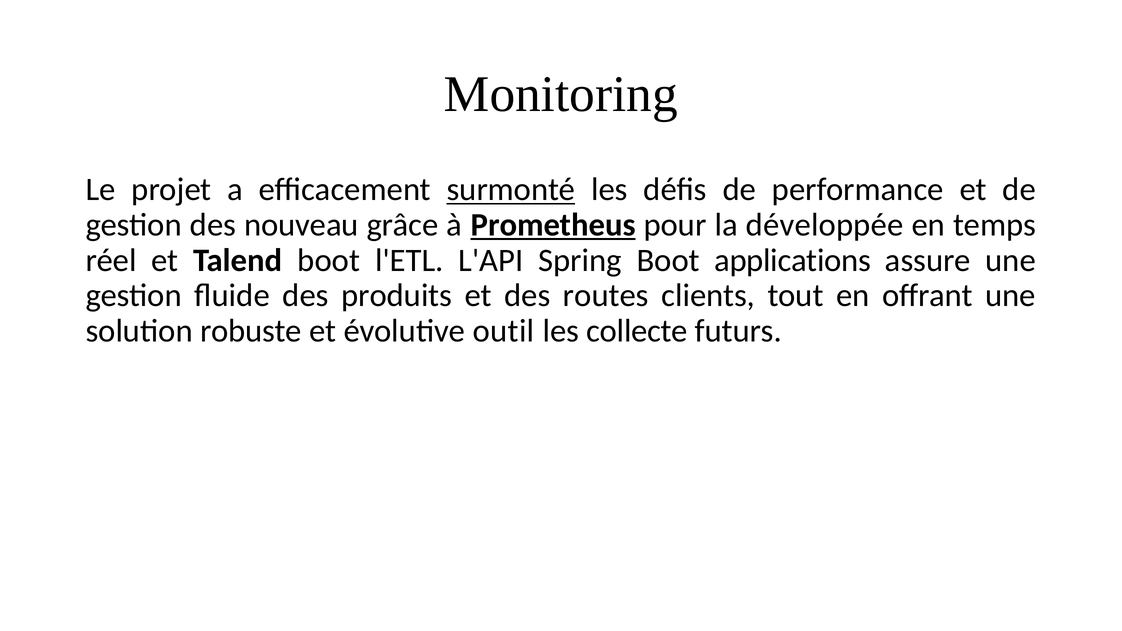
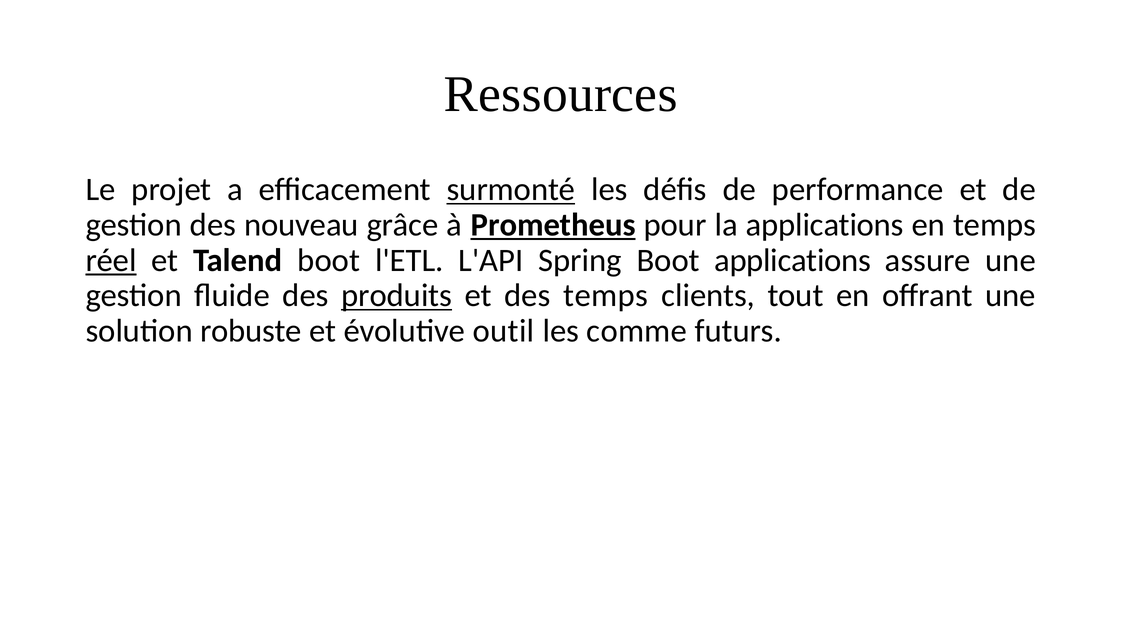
Monitoring: Monitoring -> Ressources
la développée: développée -> applications
réel underline: none -> present
produits underline: none -> present
des routes: routes -> temps
collecte: collecte -> comme
